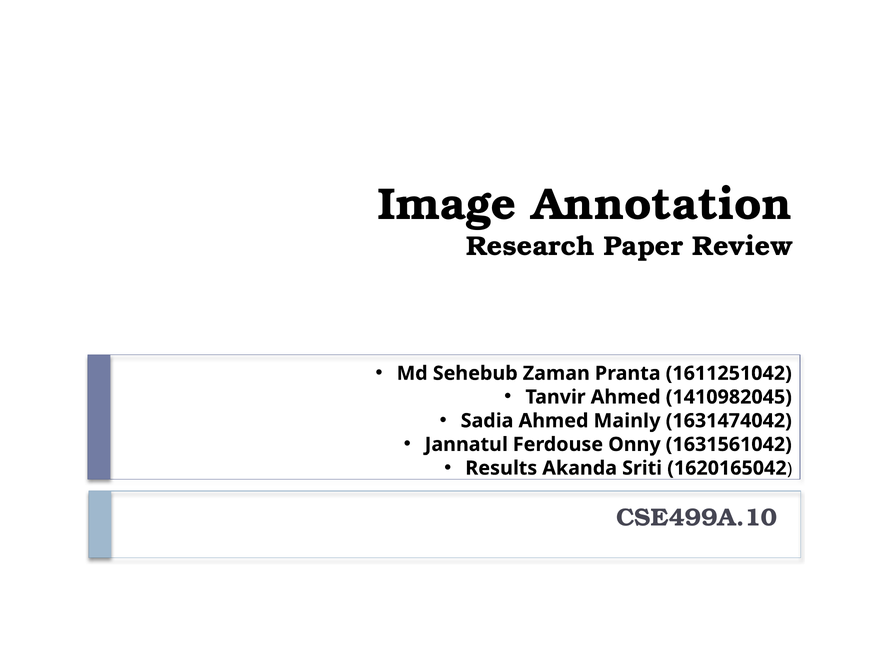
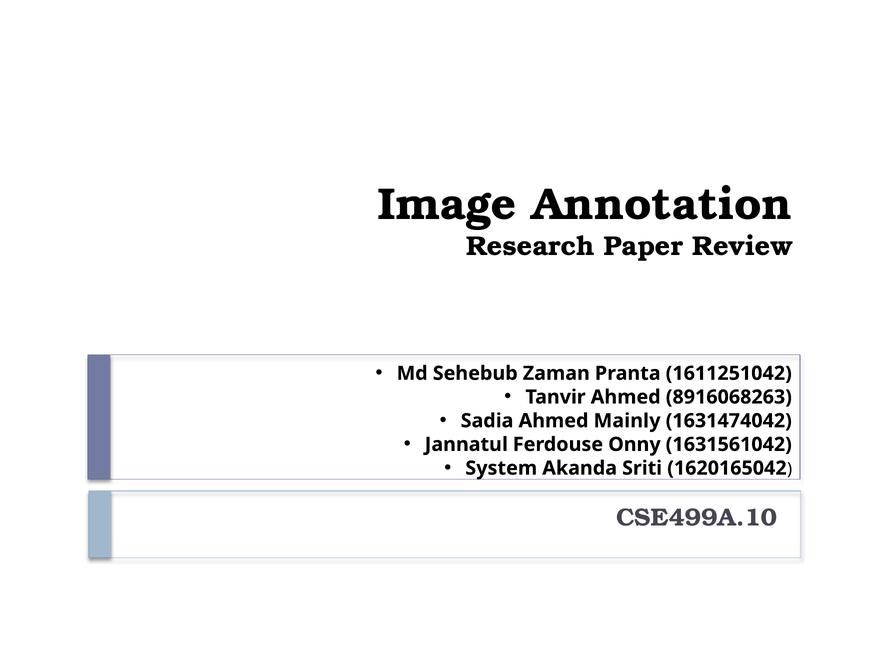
1410982045: 1410982045 -> 8916068263
Results: Results -> System
